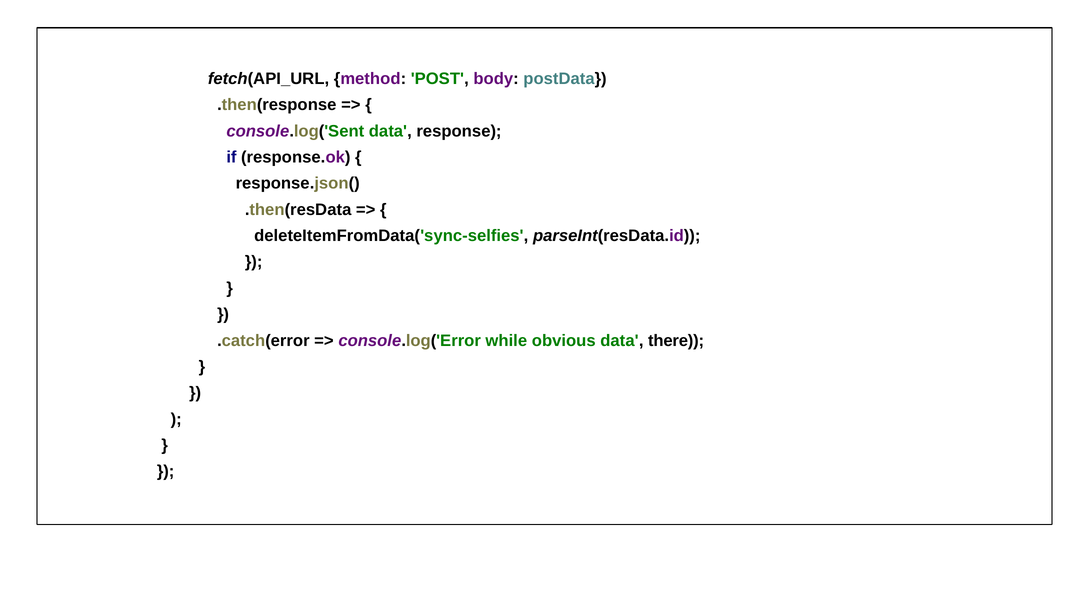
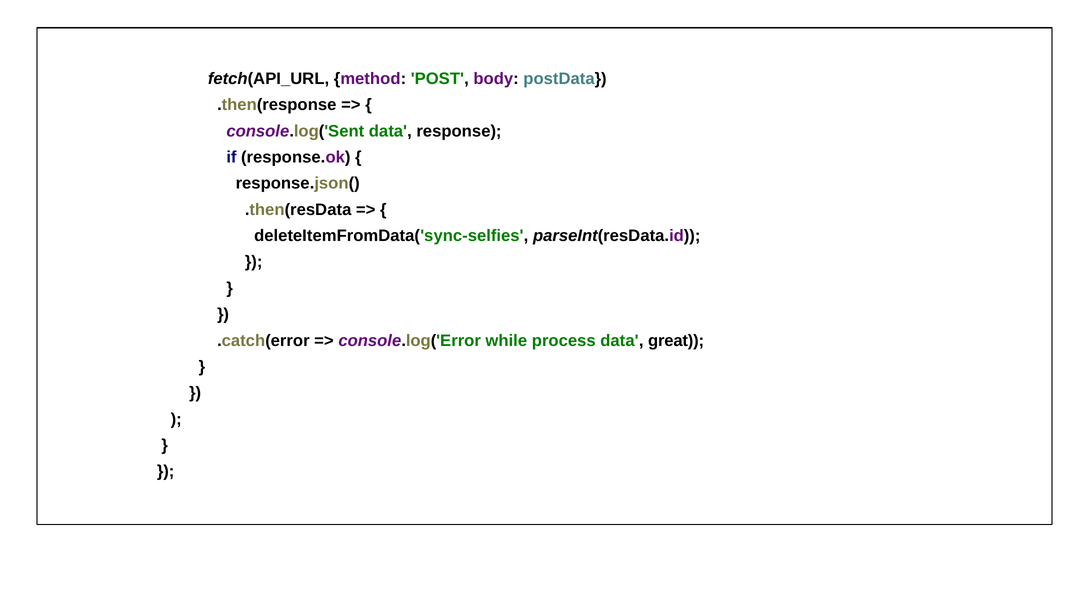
obvious: obvious -> process
there: there -> great
